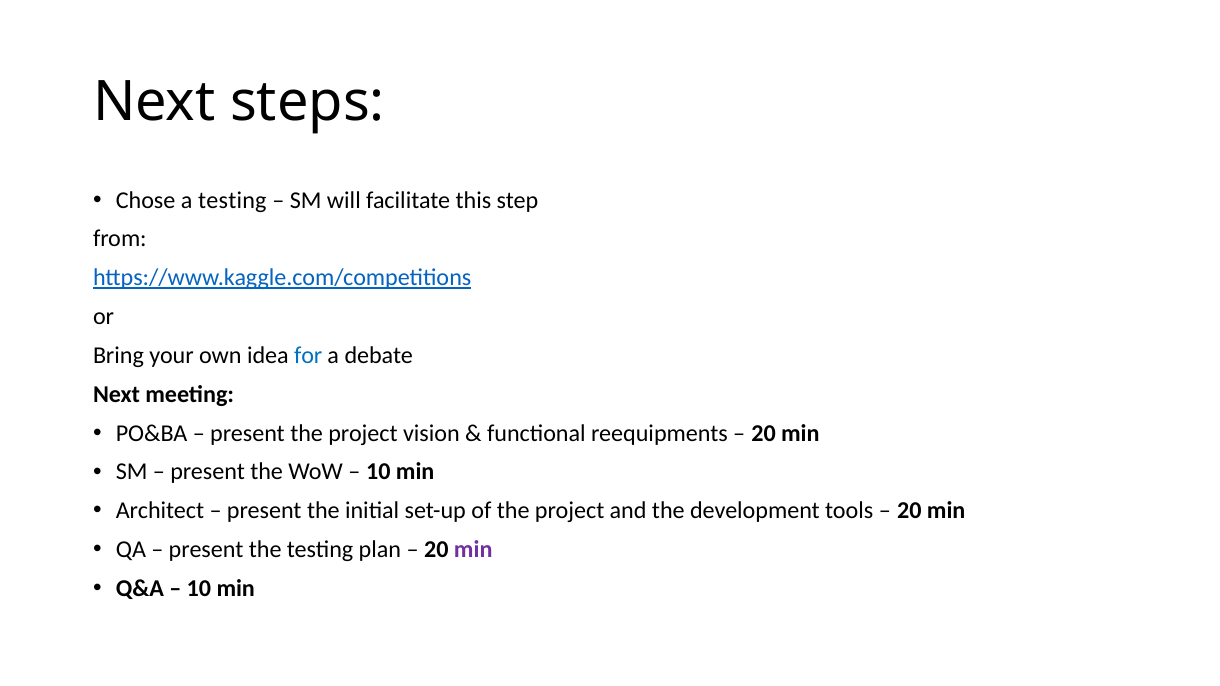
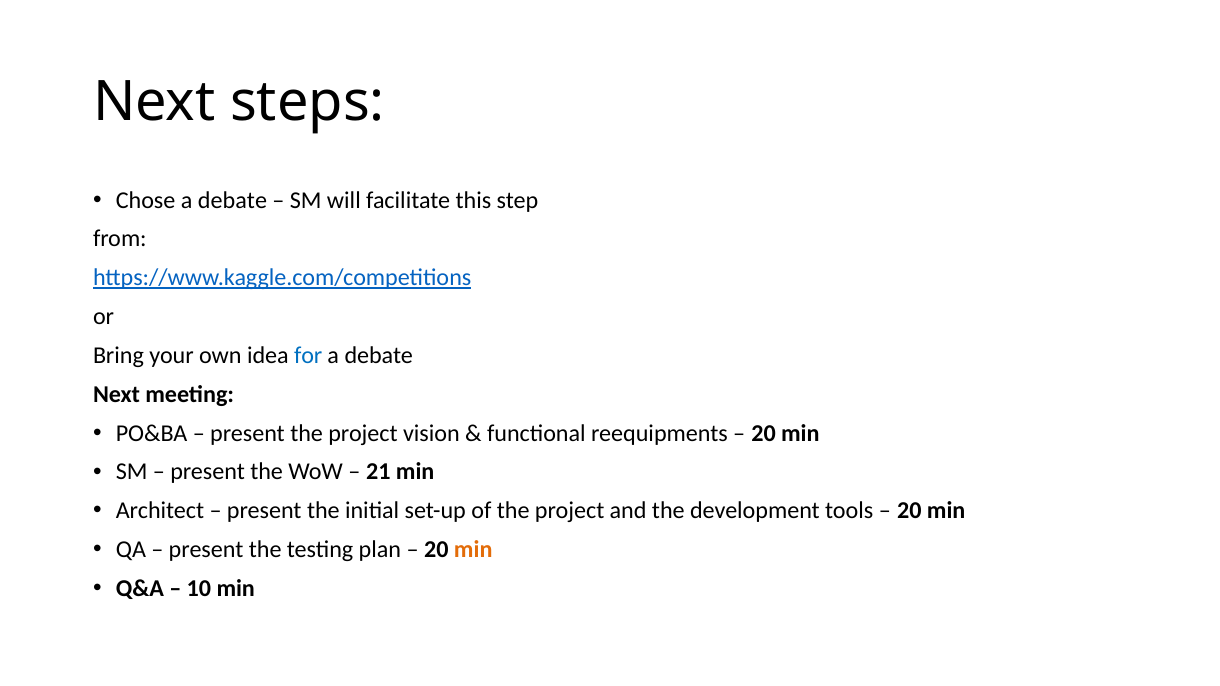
Chose a testing: testing -> debate
10 at (378, 472): 10 -> 21
min at (473, 550) colour: purple -> orange
